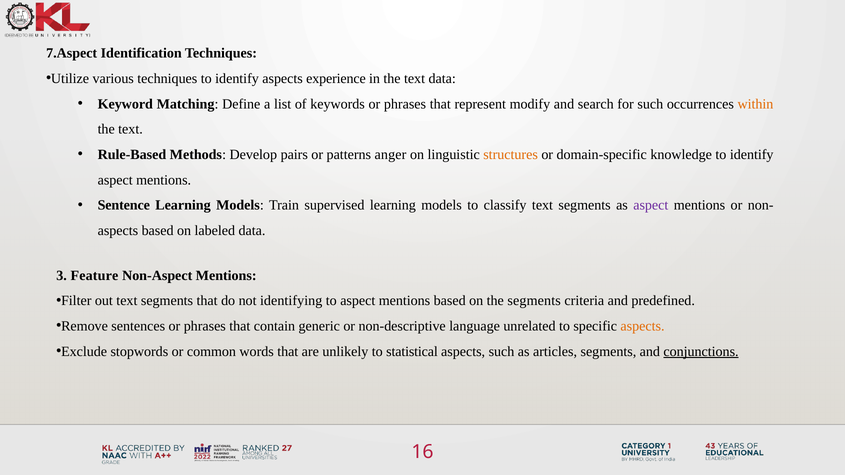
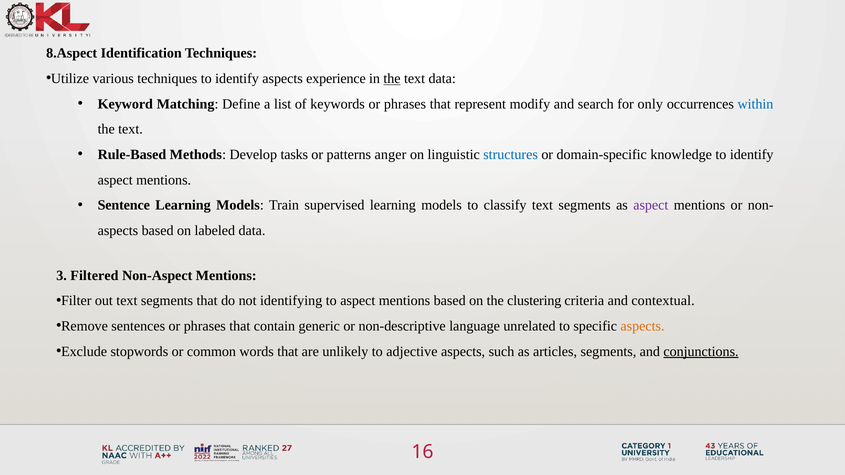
7.Aspect: 7.Aspect -> 8.Aspect
the at (392, 79) underline: none -> present
for such: such -> only
within colour: orange -> blue
pairs: pairs -> tasks
structures colour: orange -> blue
Feature: Feature -> Filtered
the segments: segments -> clustering
predefined: predefined -> contextual
statistical: statistical -> adjective
